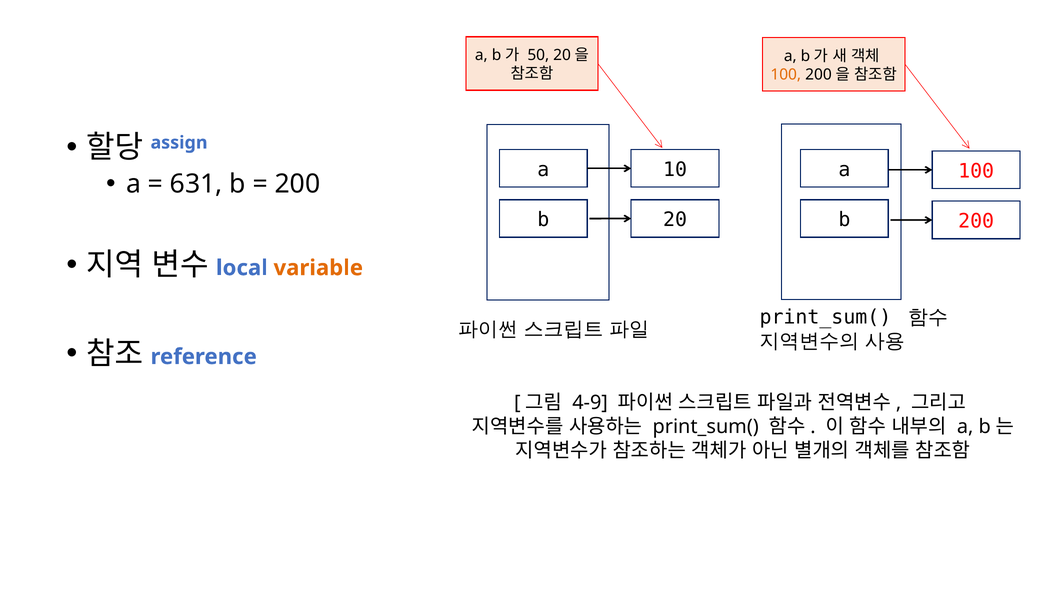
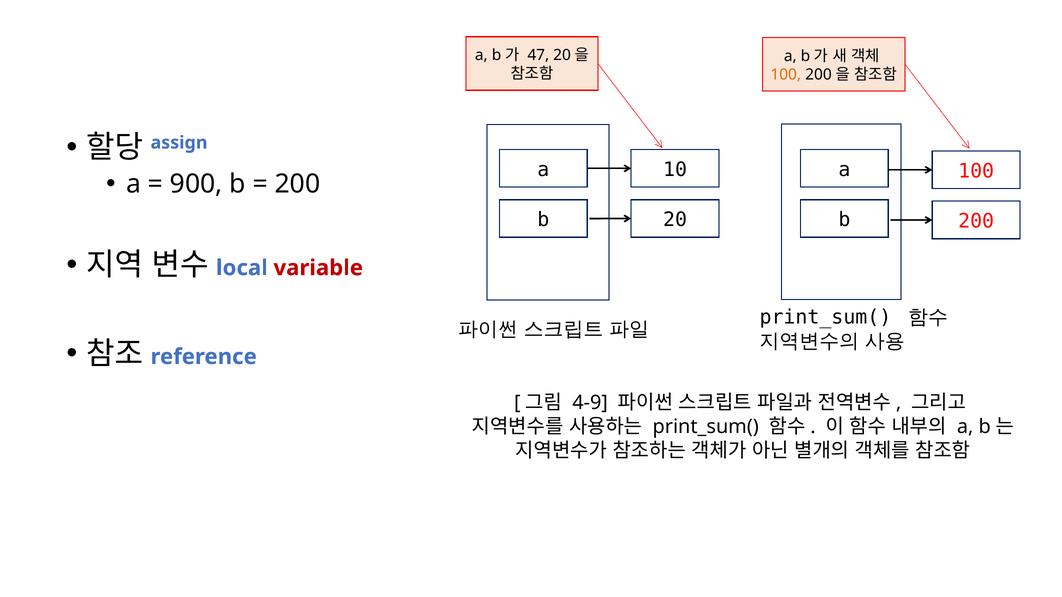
50: 50 -> 47
631: 631 -> 900
variable colour: orange -> red
